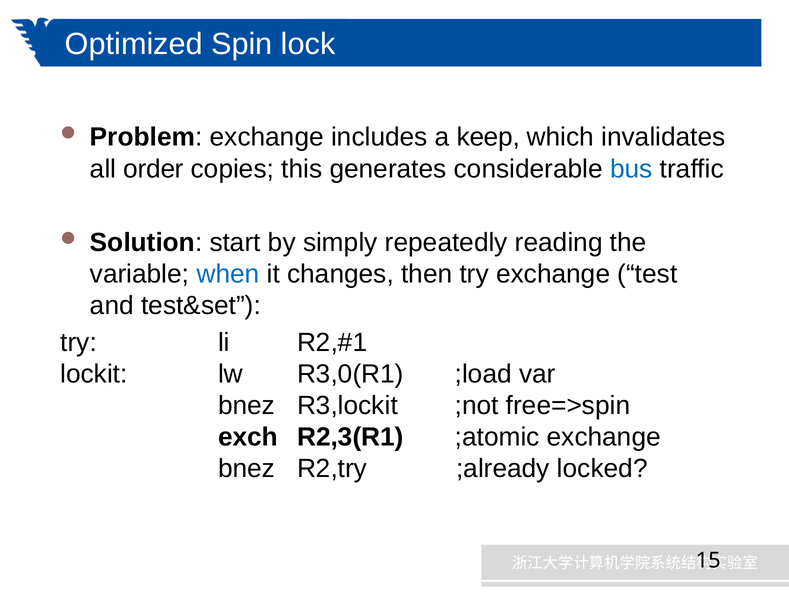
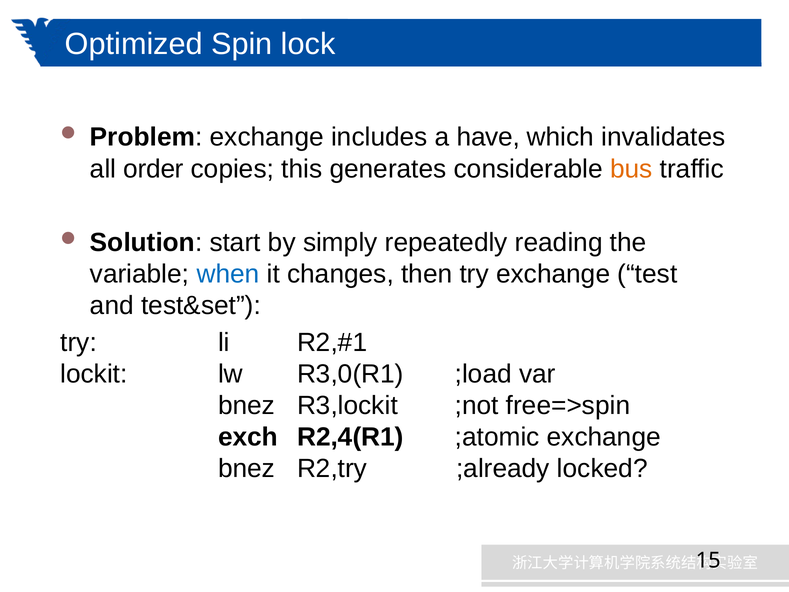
keep: keep -> have
bus colour: blue -> orange
R2,3(R1: R2,3(R1 -> R2,4(R1
